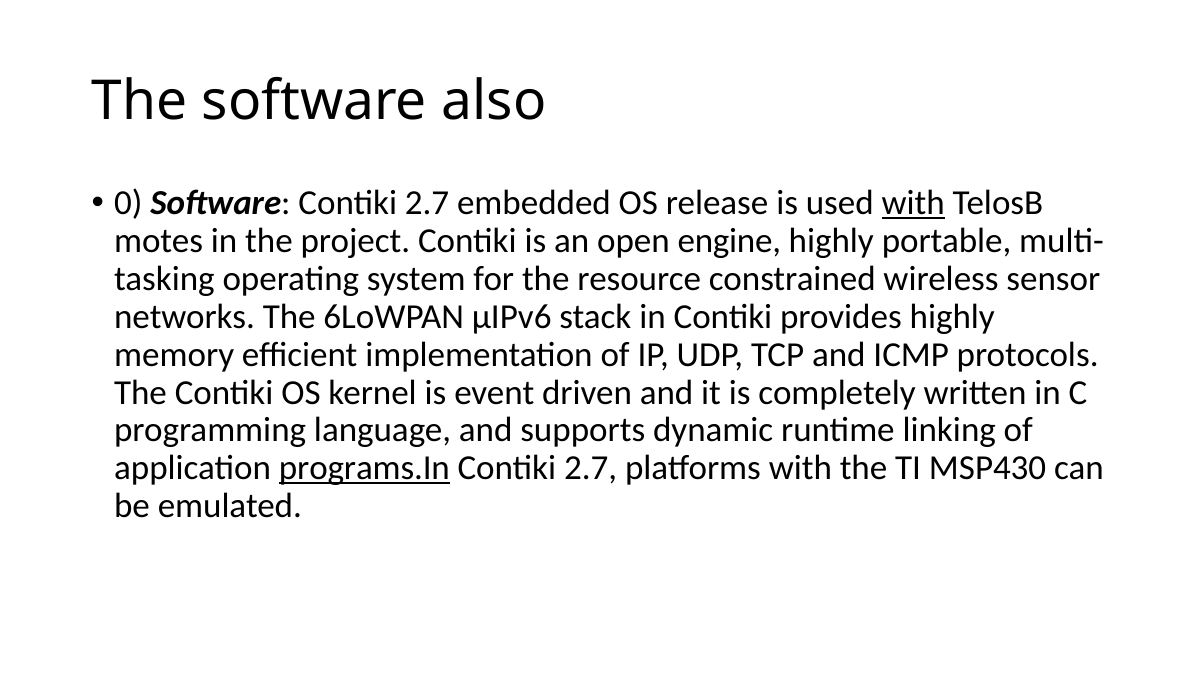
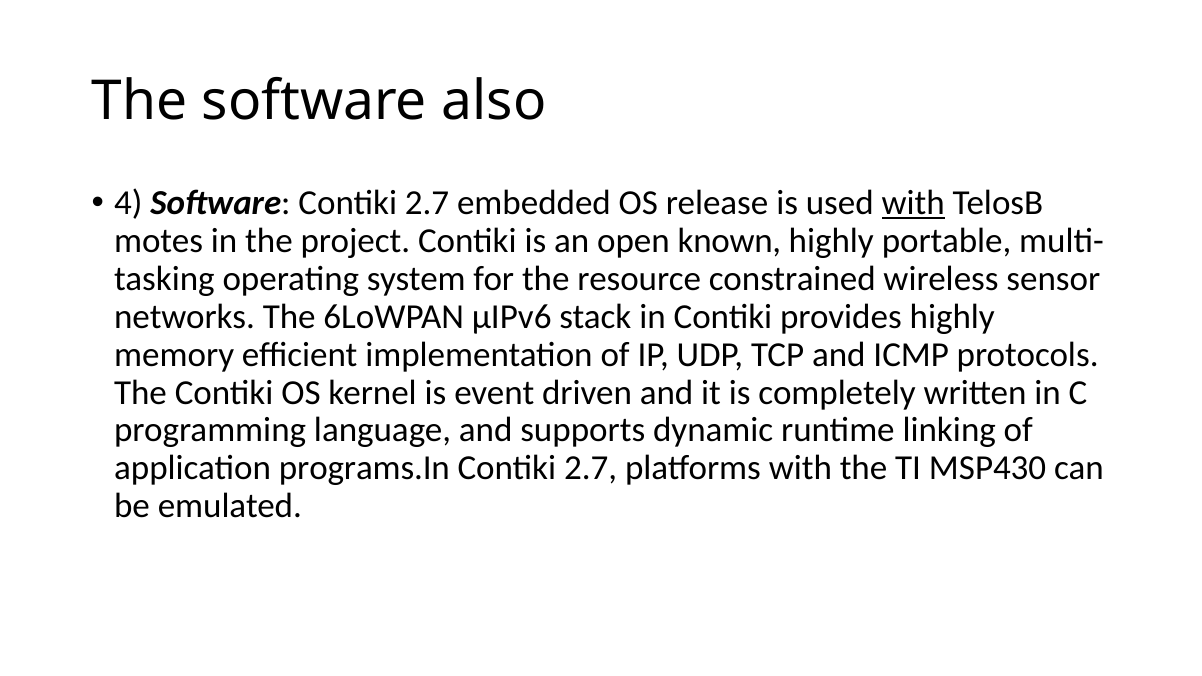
0: 0 -> 4
engine: engine -> known
programs.In underline: present -> none
